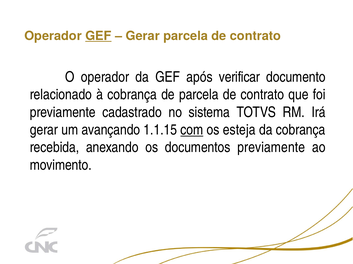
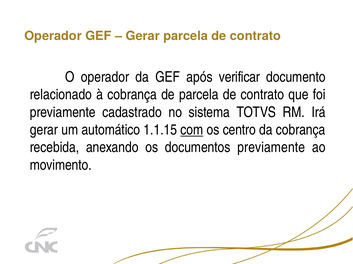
GEF at (98, 36) underline: present -> none
avançando: avançando -> automático
esteja: esteja -> centro
